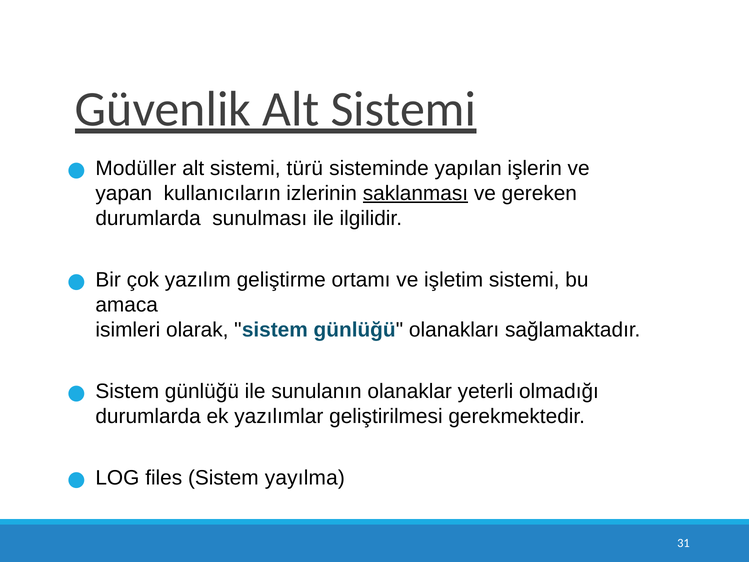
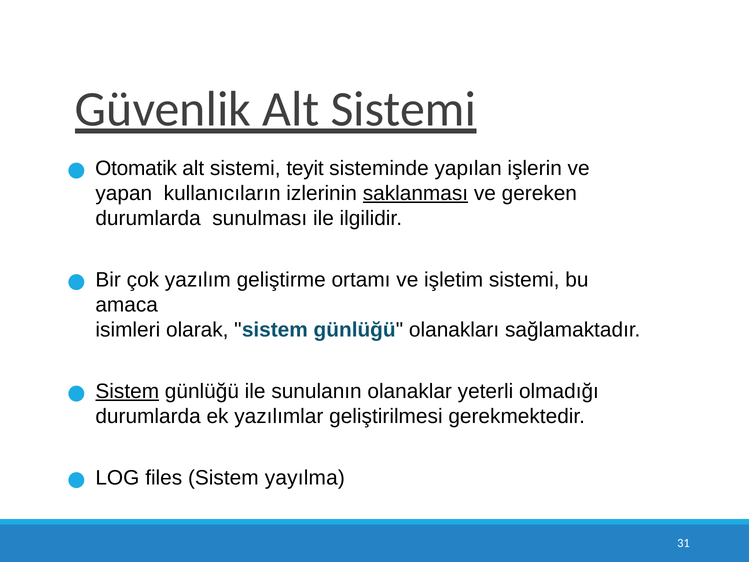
Modüller: Modüller -> Otomatik
türü: türü -> teyit
Sistem at (127, 391) underline: none -> present
